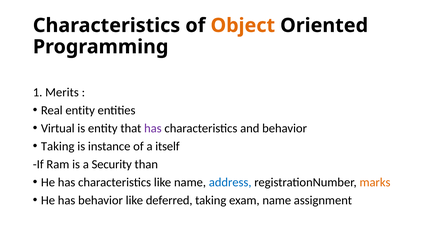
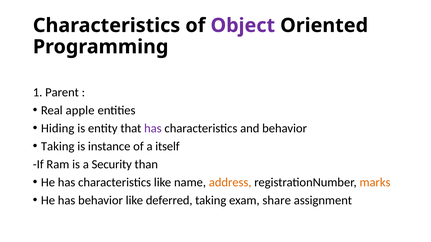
Object colour: orange -> purple
Merits: Merits -> Parent
Real entity: entity -> apple
Virtual: Virtual -> Hiding
address colour: blue -> orange
exam name: name -> share
